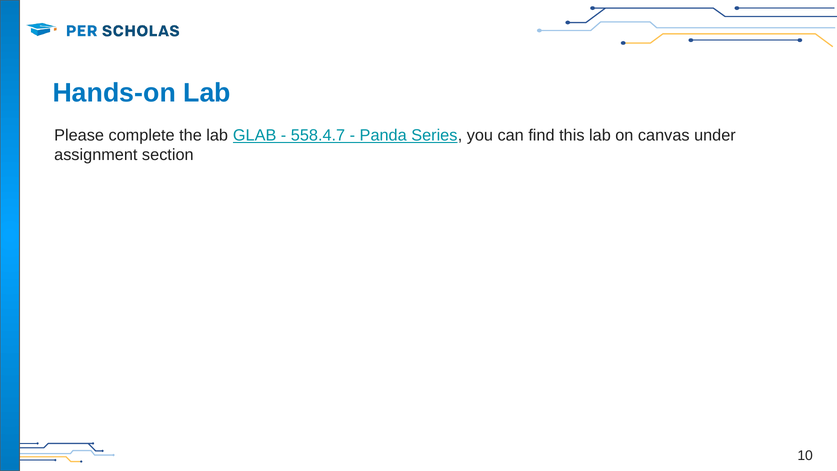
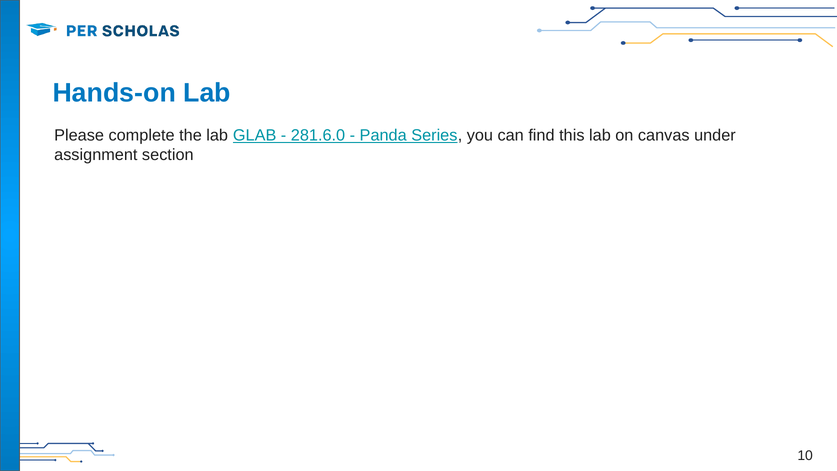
558.4.7: 558.4.7 -> 281.6.0
